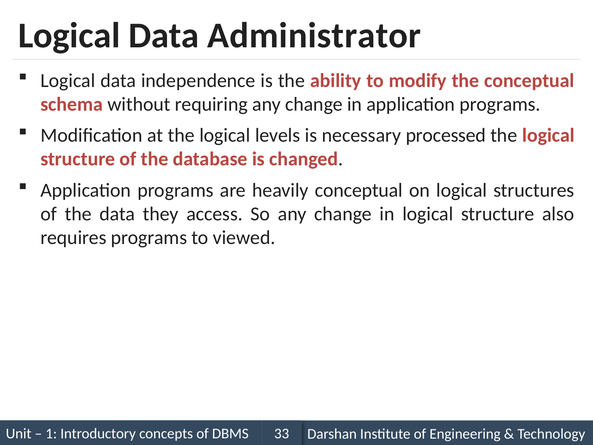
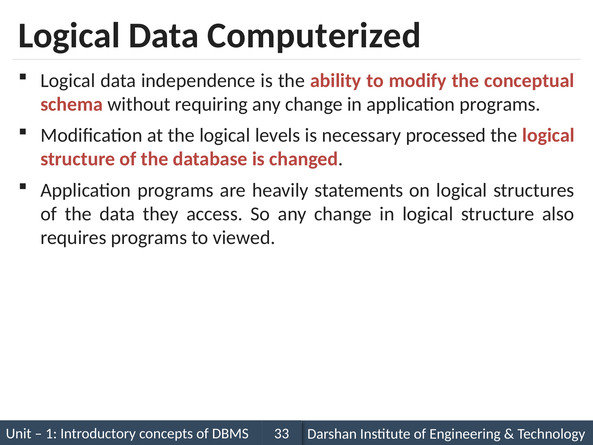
Administrator: Administrator -> Computerized
heavily conceptual: conceptual -> statements
